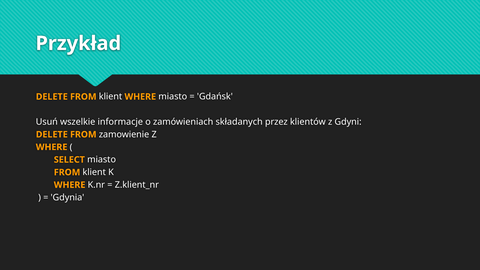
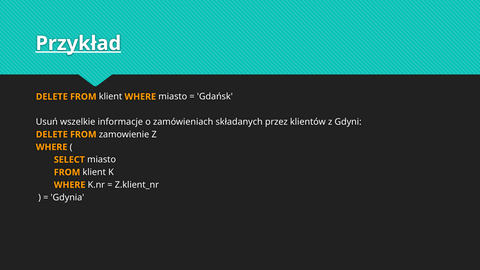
Przykład underline: none -> present
